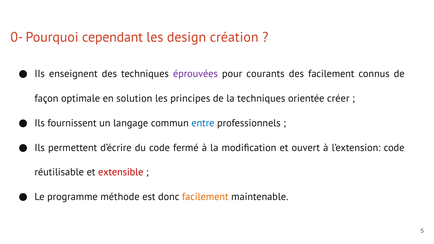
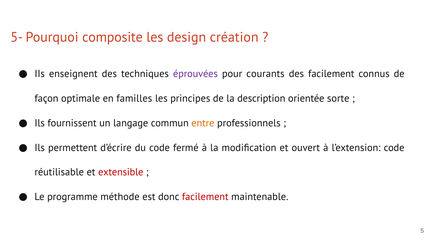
0-: 0- -> 5-
cependant: cependant -> composite
solution: solution -> familles
la techniques: techniques -> description
créer: créer -> sorte
entre colour: blue -> orange
facilement at (205, 197) colour: orange -> red
